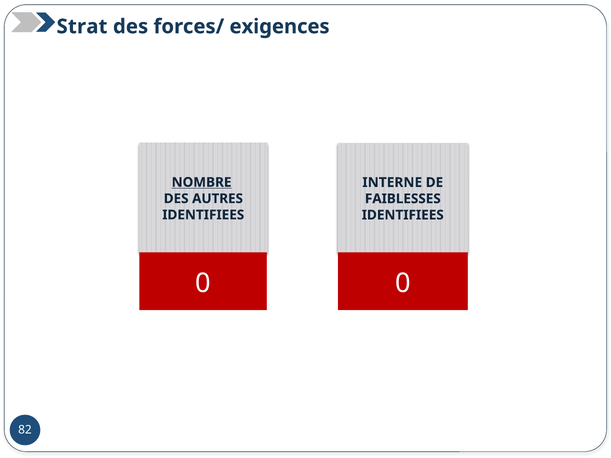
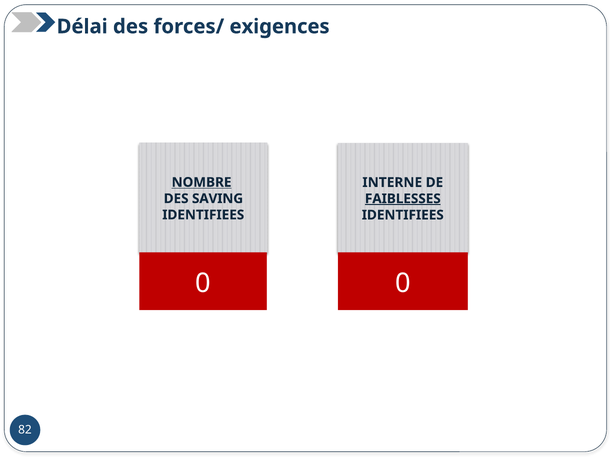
Strat: Strat -> Délai
AUTRES: AUTRES -> SAVING
FAIBLESSES underline: none -> present
